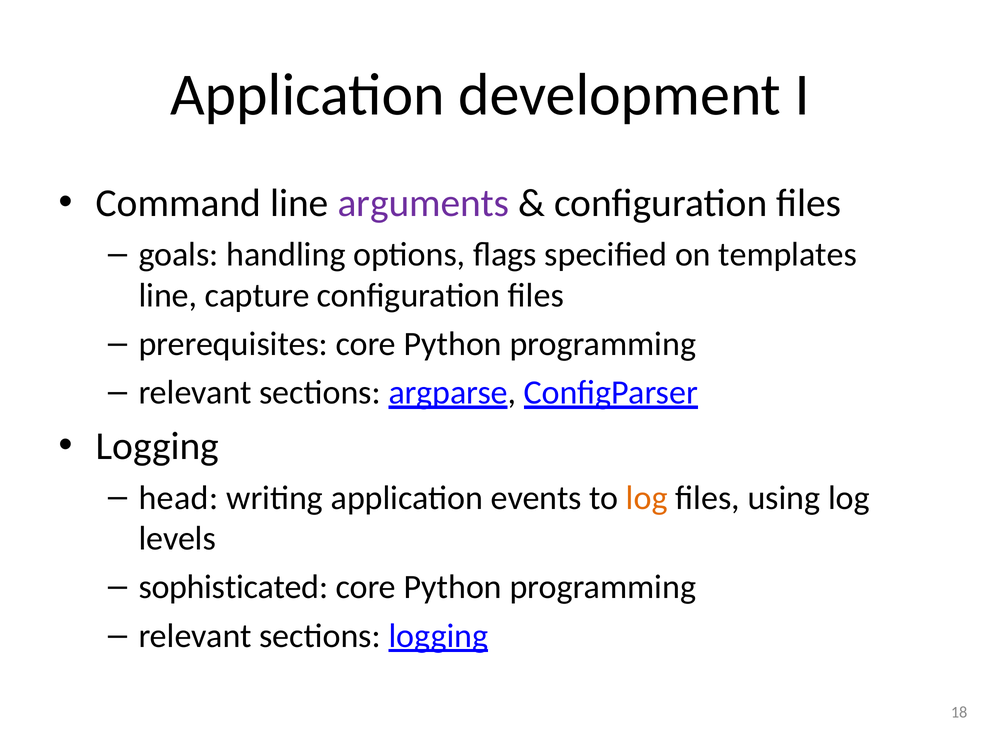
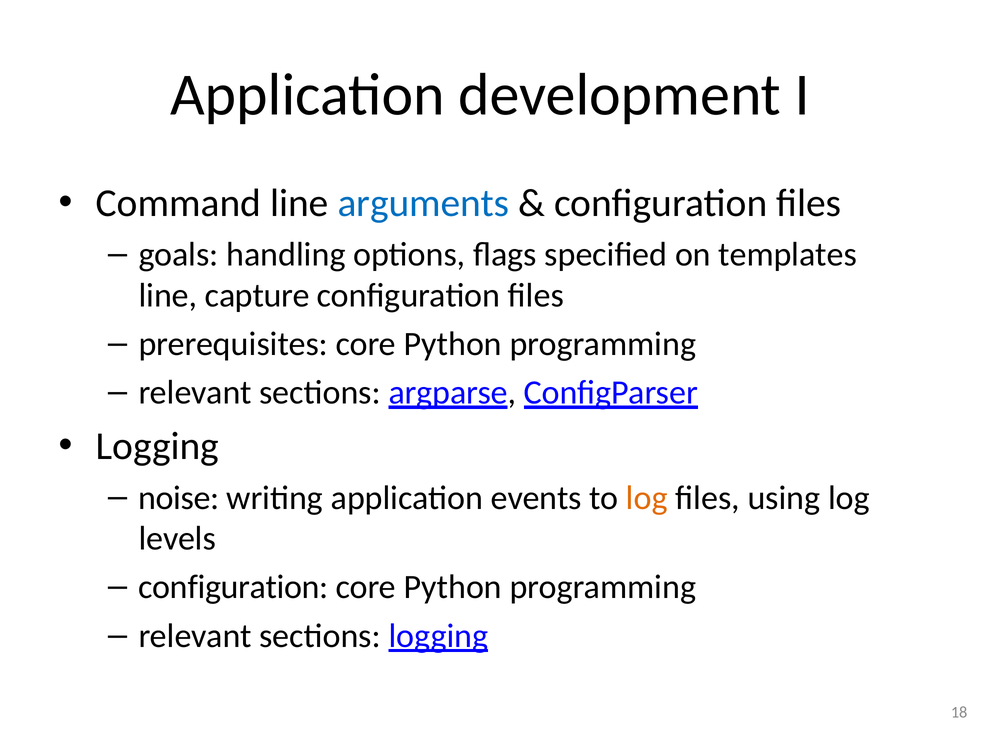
arguments colour: purple -> blue
head: head -> noise
sophisticated at (233, 587): sophisticated -> configuration
